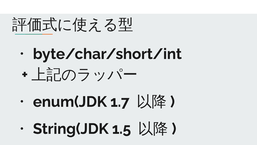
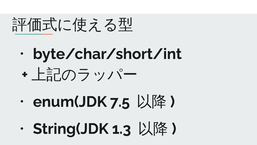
1.7: 1.7 -> 7.5
1.5: 1.5 -> 1.3
